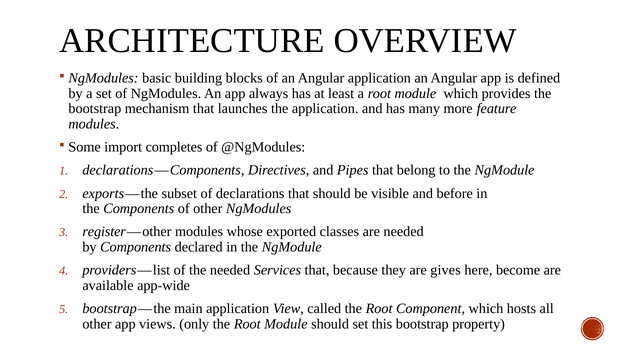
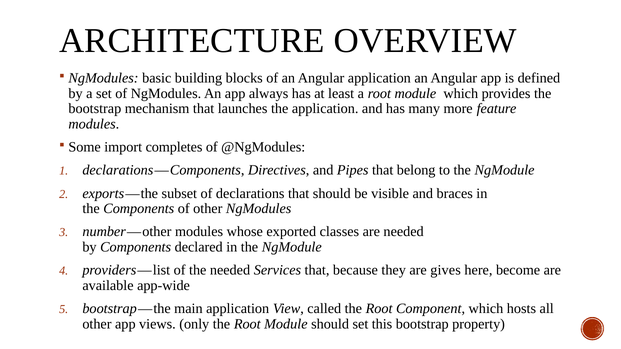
before: before -> braces
register: register -> number
